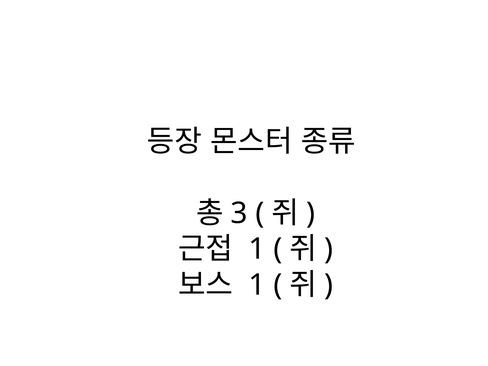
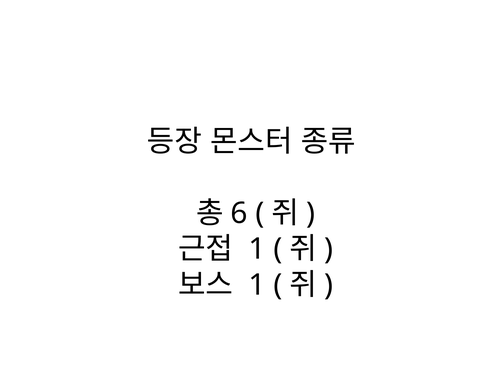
3: 3 -> 6
